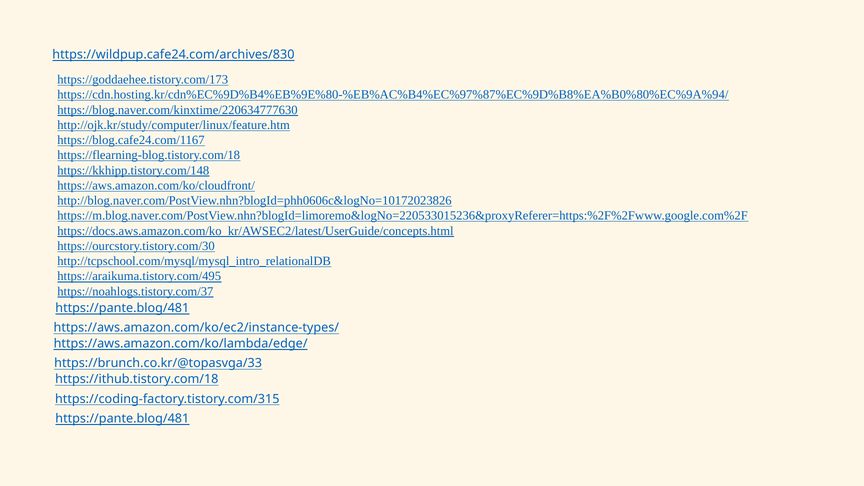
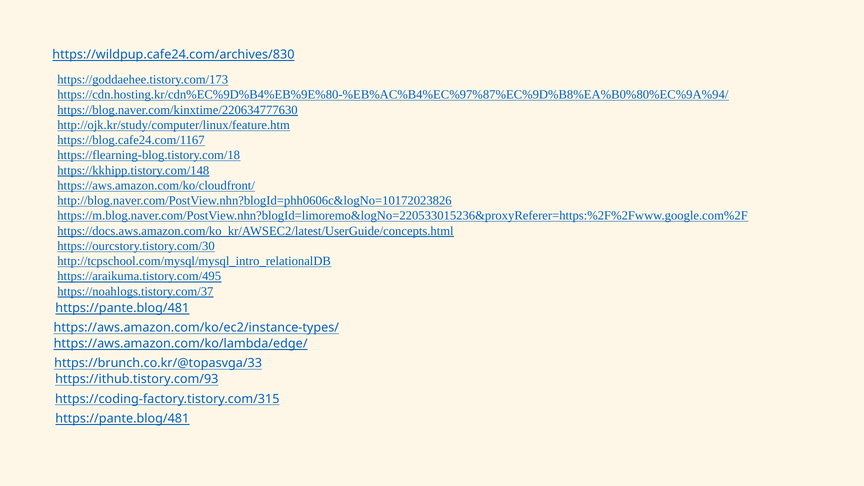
https://ithub.tistory.com/18: https://ithub.tistory.com/18 -> https://ithub.tistory.com/93
